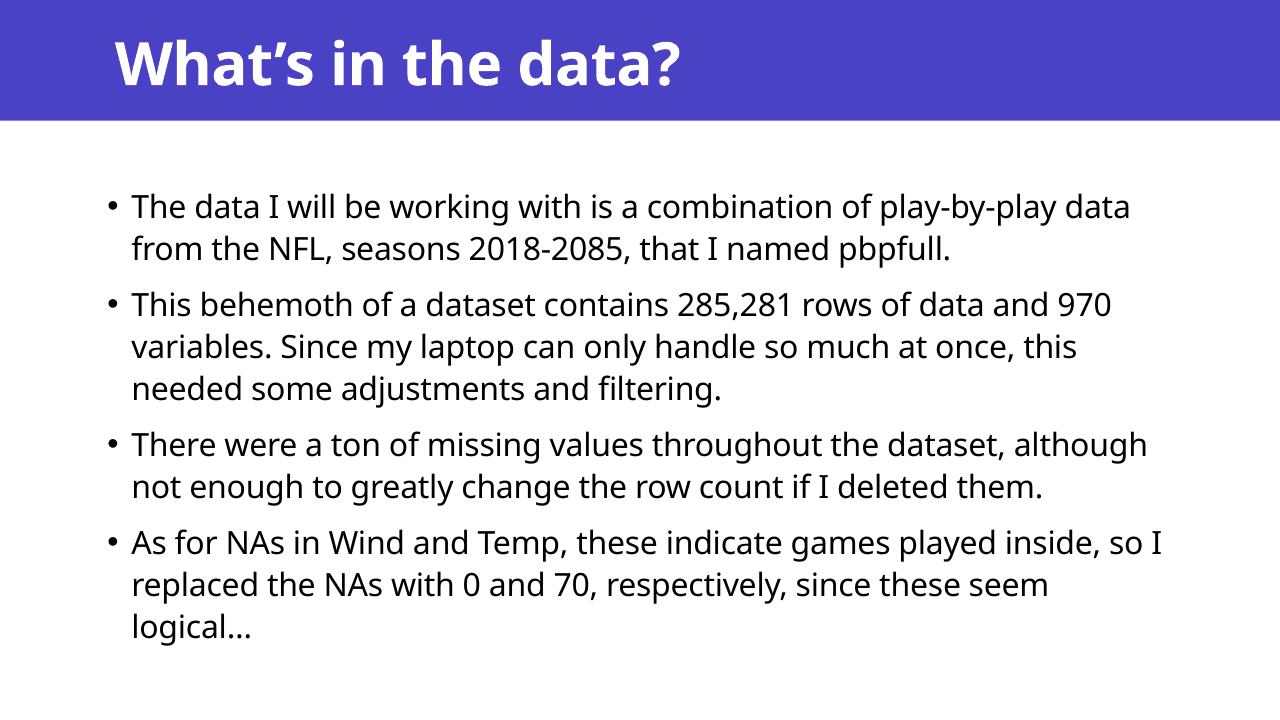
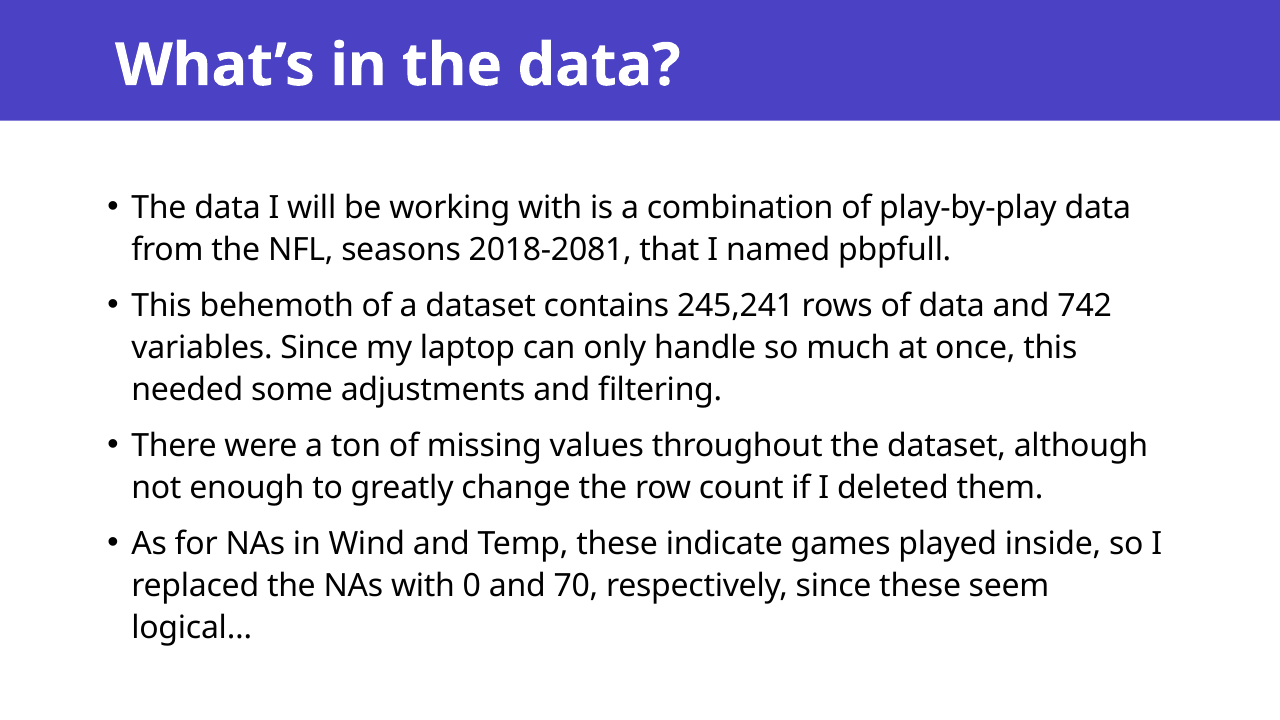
2018-2085: 2018-2085 -> 2018-2081
285,281: 285,281 -> 245,241
970: 970 -> 742
